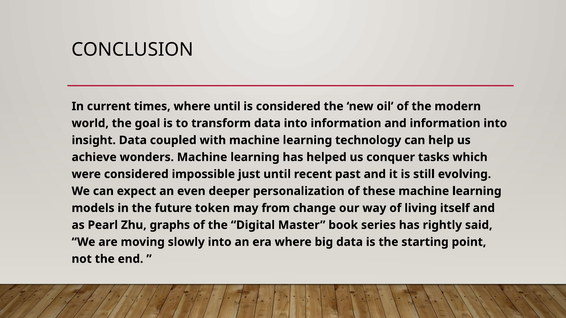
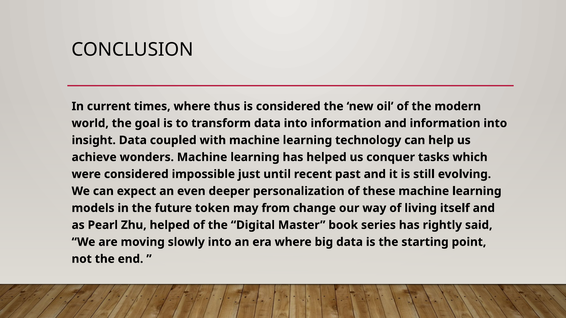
where until: until -> thus
Zhu graphs: graphs -> helped
